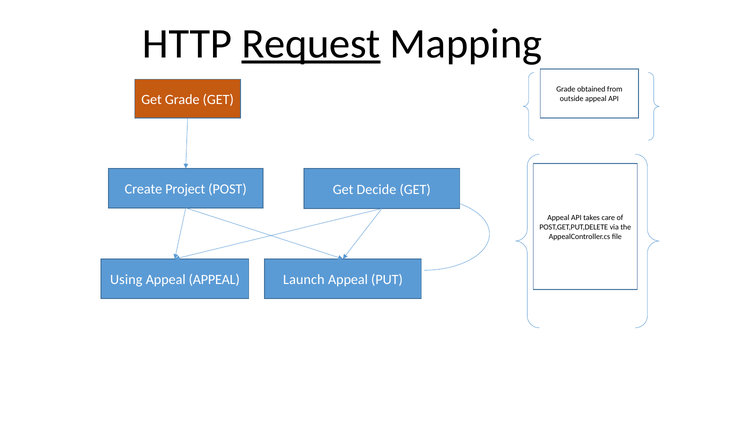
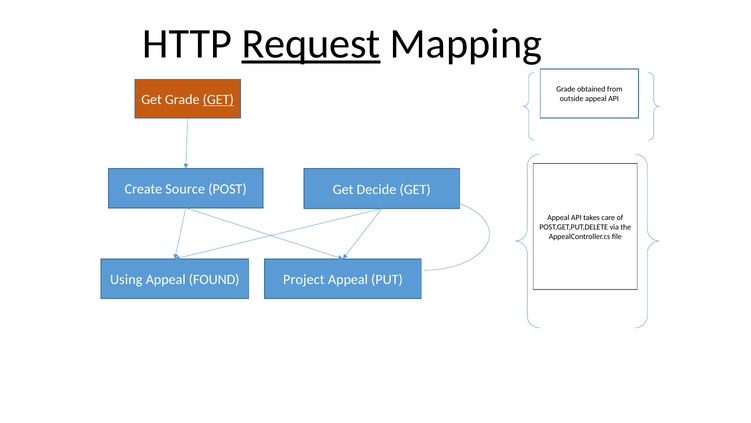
GET at (218, 100) underline: none -> present
Project: Project -> Source
Appeal APPEAL: APPEAL -> FOUND
Launch: Launch -> Project
